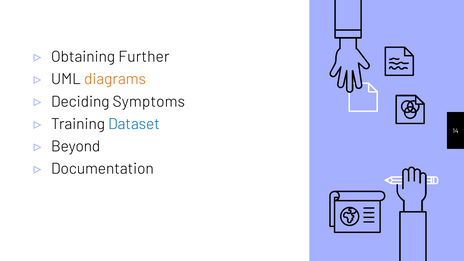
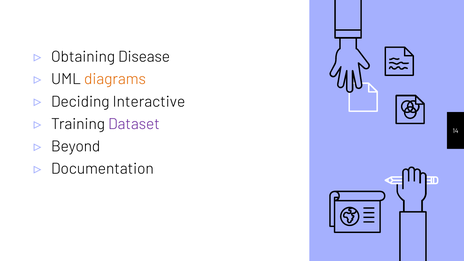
Further: Further -> Disease
Symptoms: Symptoms -> Interactive
Dataset colour: blue -> purple
